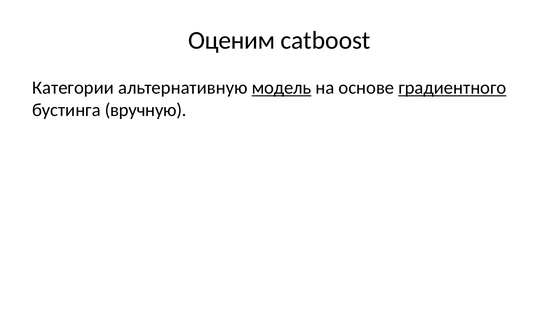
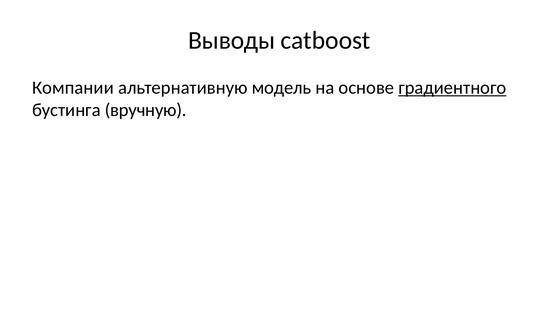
Оценим: Оценим -> Выводы
Категории: Категории -> Компании
модель underline: present -> none
